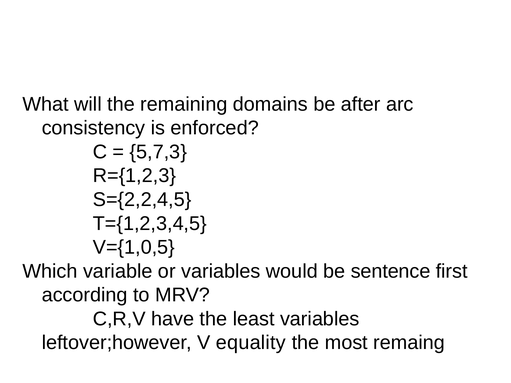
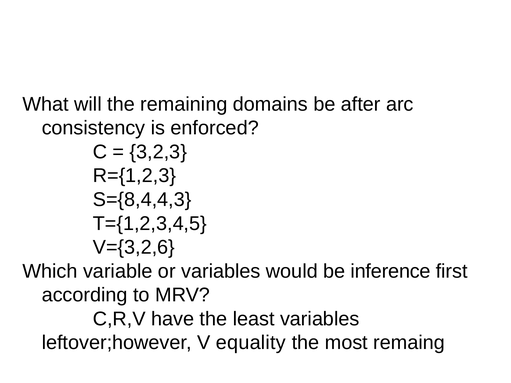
5,7,3: 5,7,3 -> 3,2,3
S={2,2,4,5: S={2,2,4,5 -> S={8,4,4,3
V={1,0,5: V={1,0,5 -> V={3,2,6
sentence: sentence -> inference
